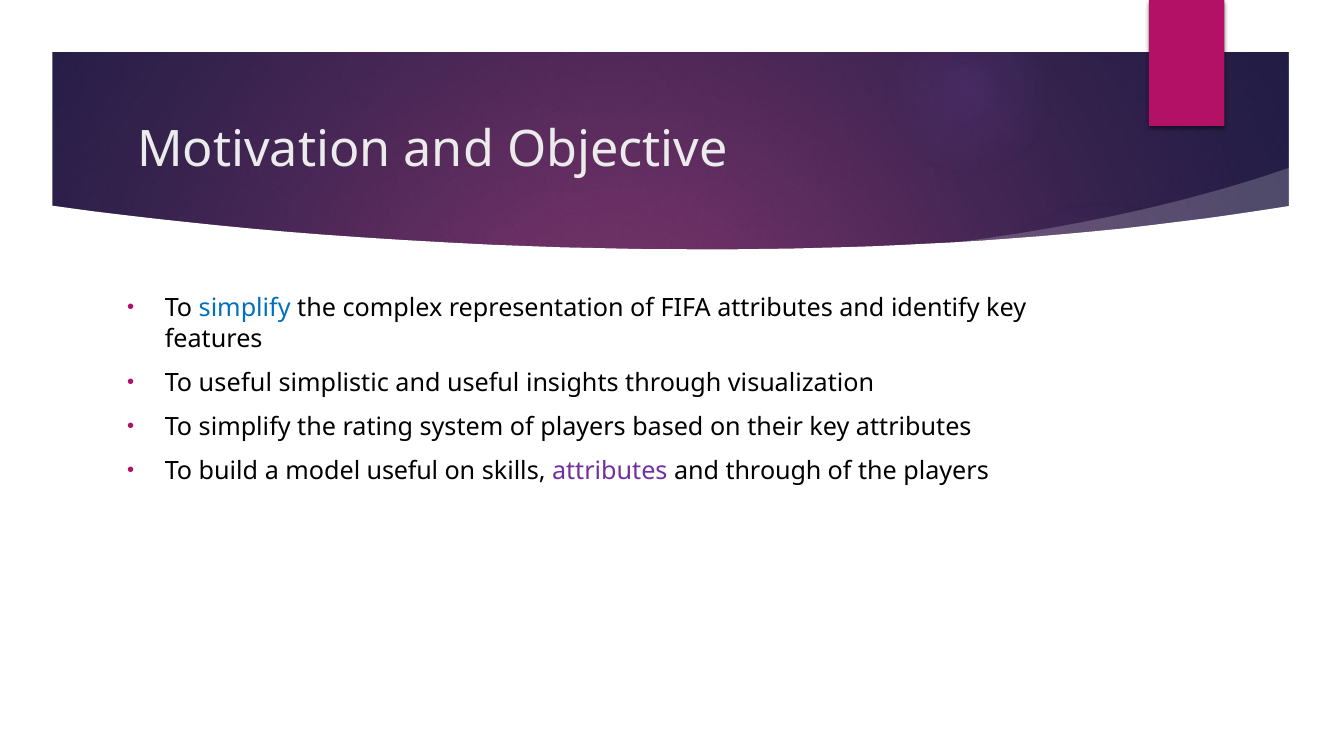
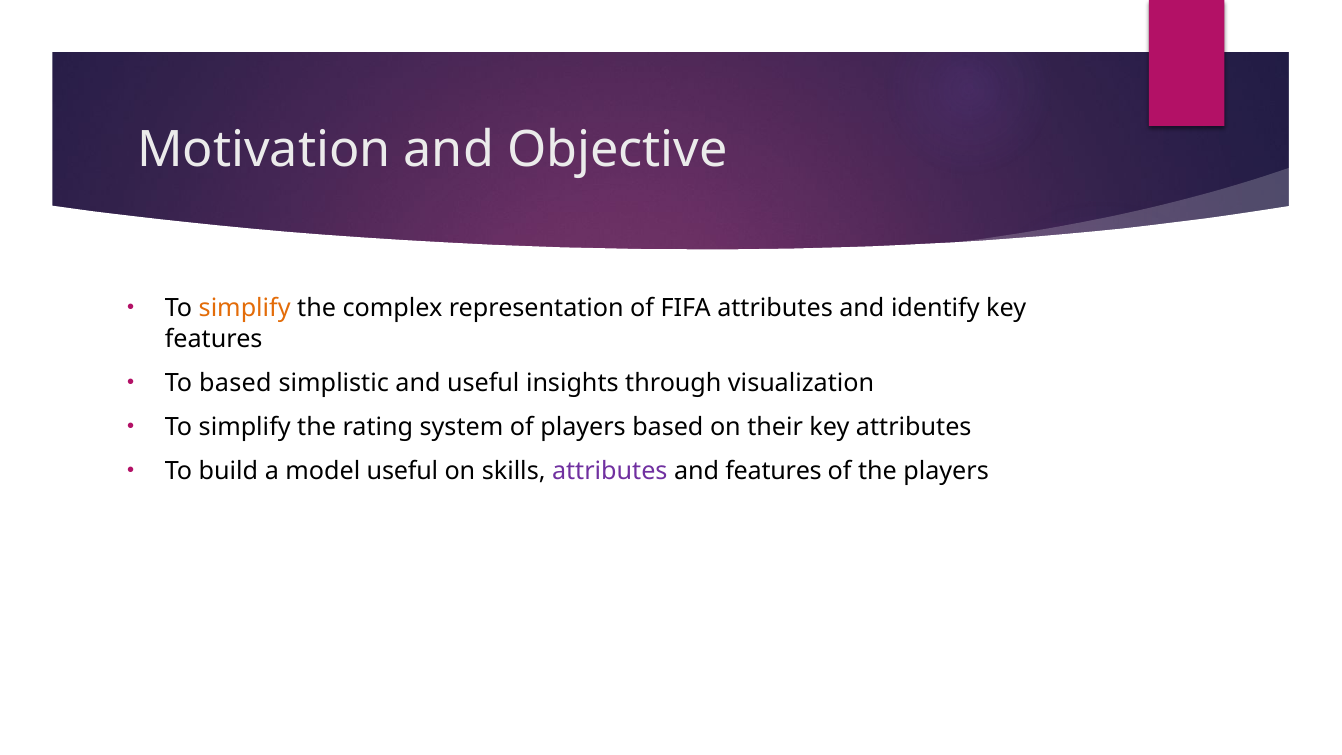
simplify at (245, 308) colour: blue -> orange
To useful: useful -> based
and through: through -> features
